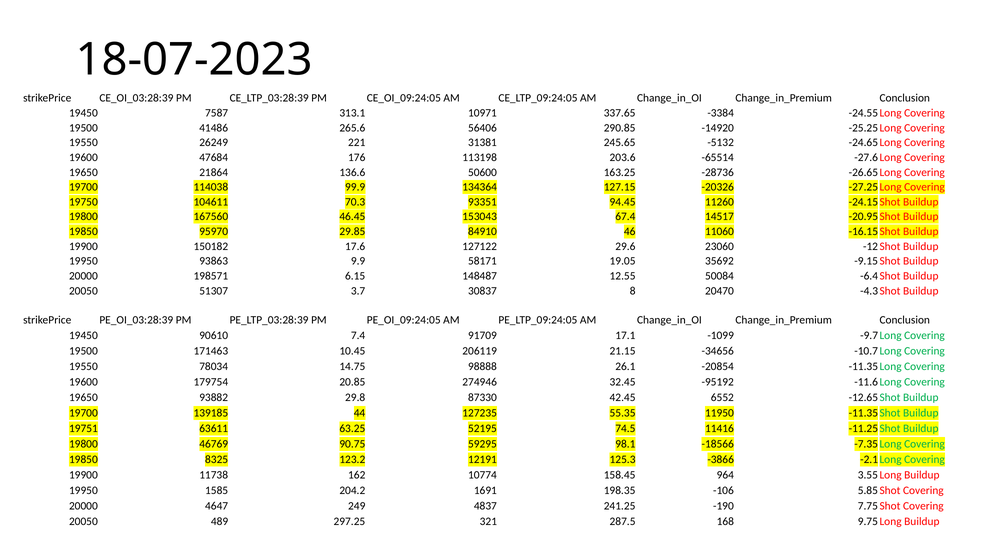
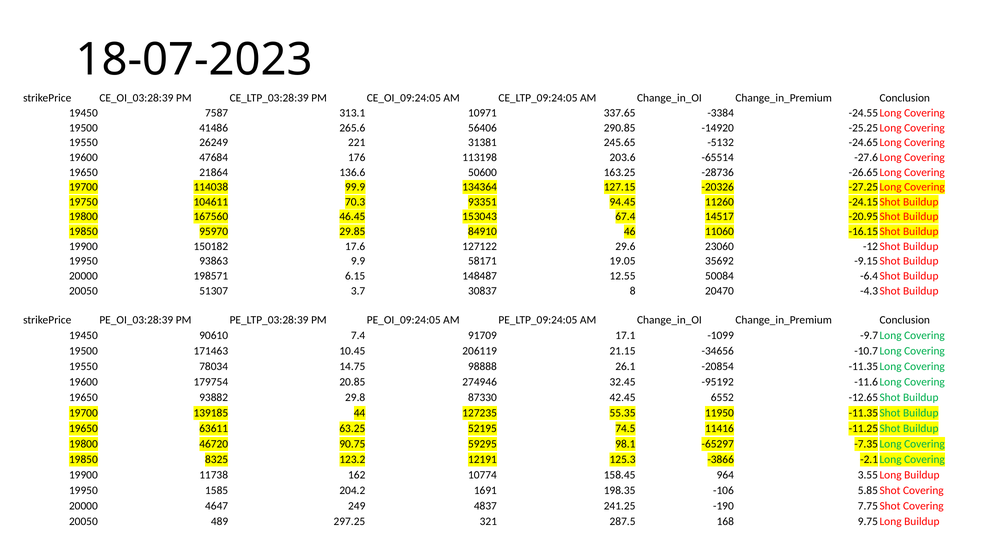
19751 at (83, 428): 19751 -> 19650
46769: 46769 -> 46720
-18566: -18566 -> -65297
